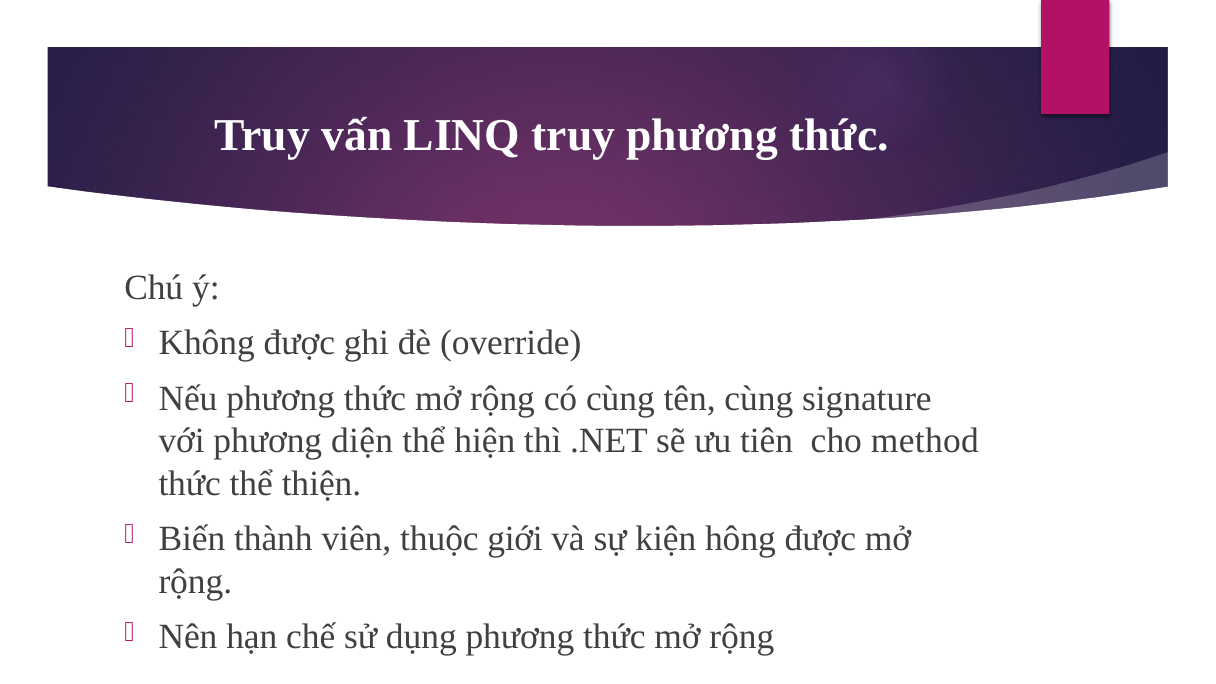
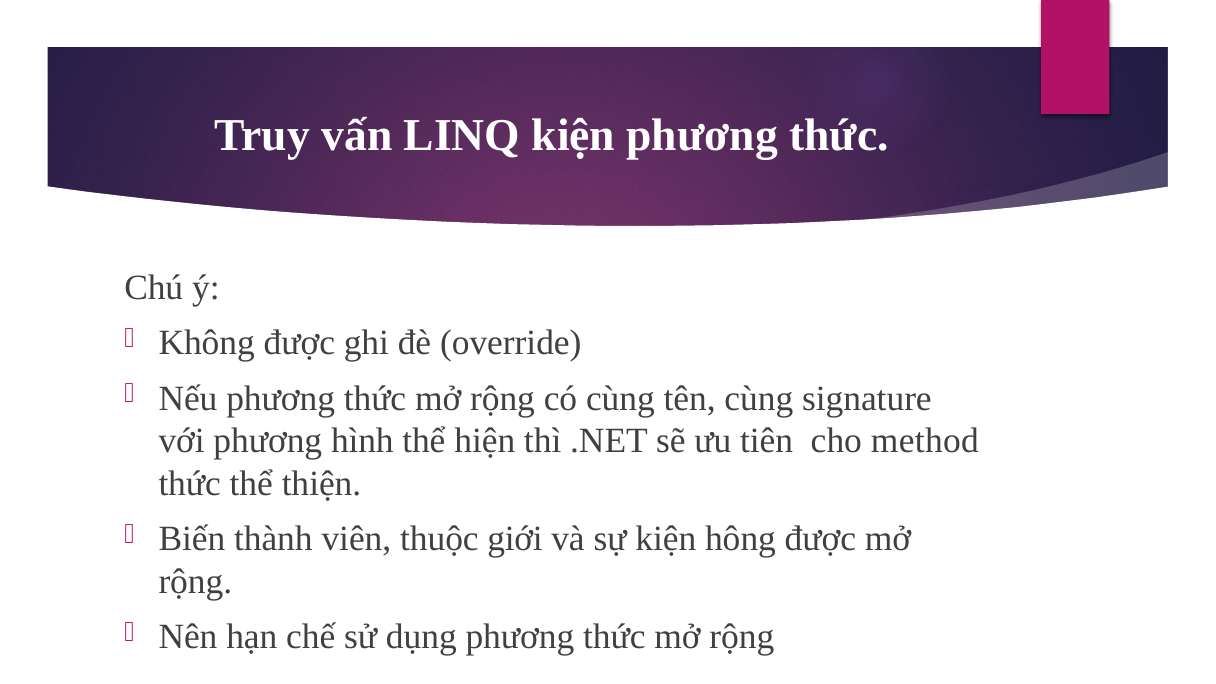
LINQ truy: truy -> kiện
diện: diện -> hình
